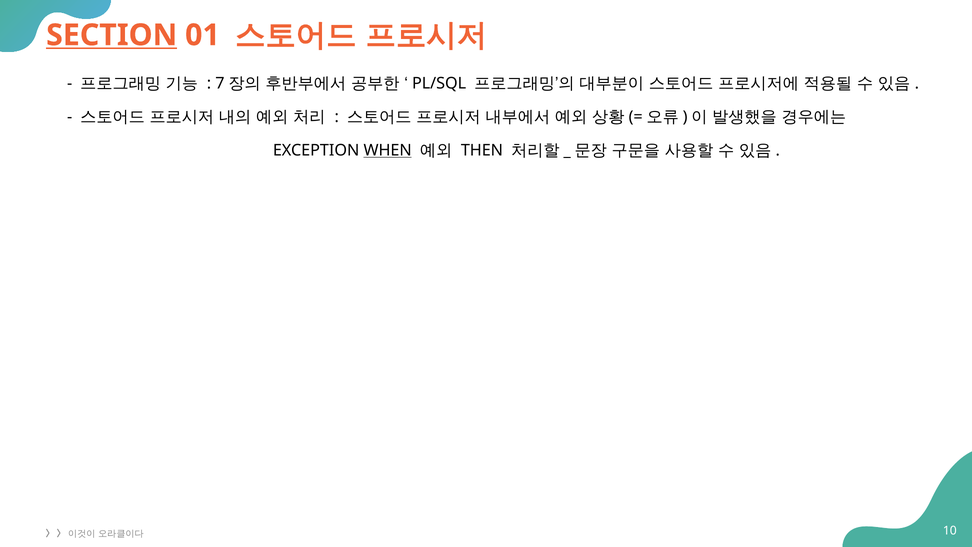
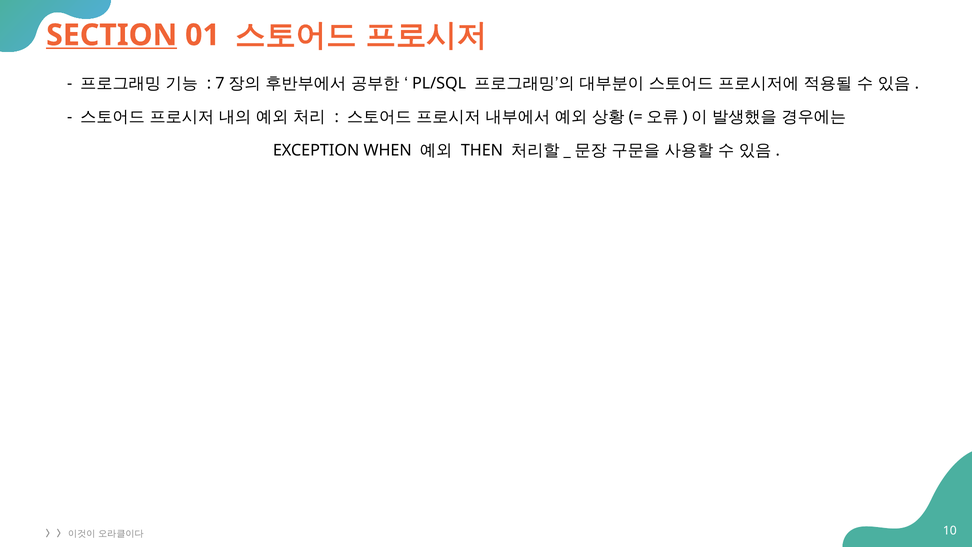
WHEN underline: present -> none
